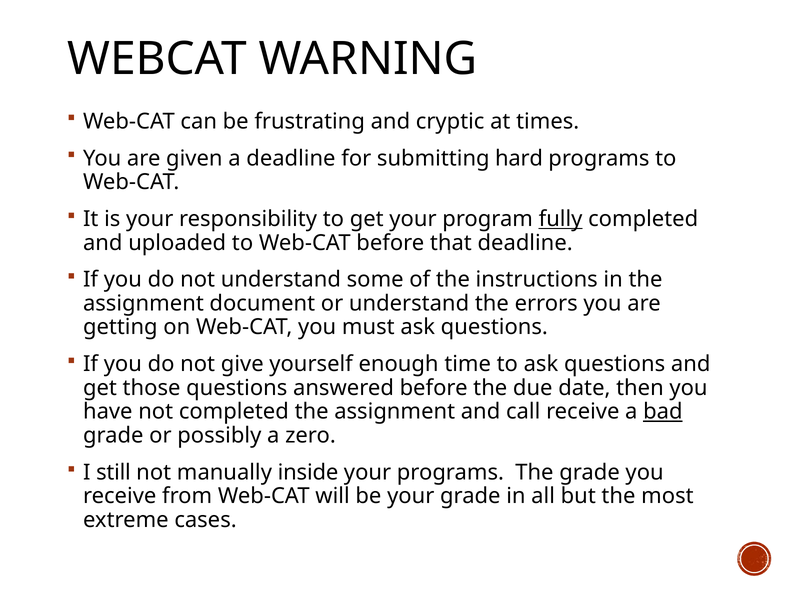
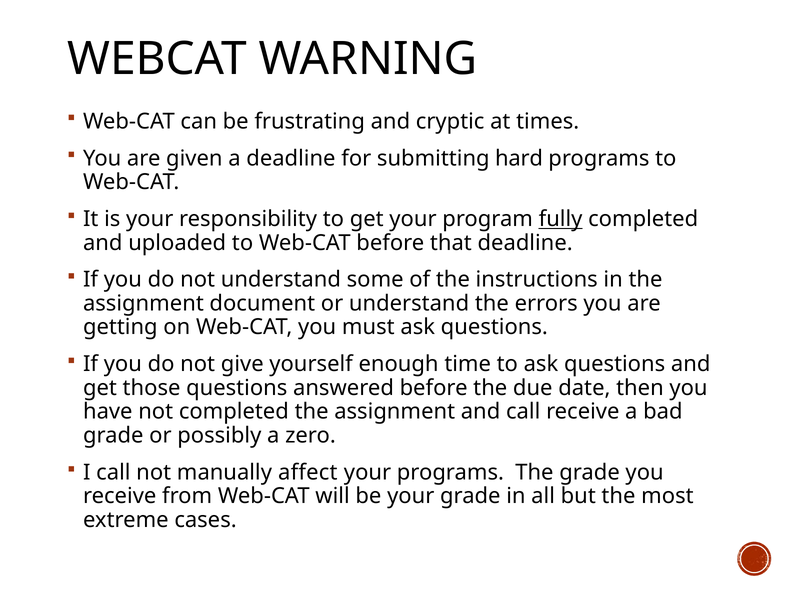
bad underline: present -> none
I still: still -> call
inside: inside -> affect
